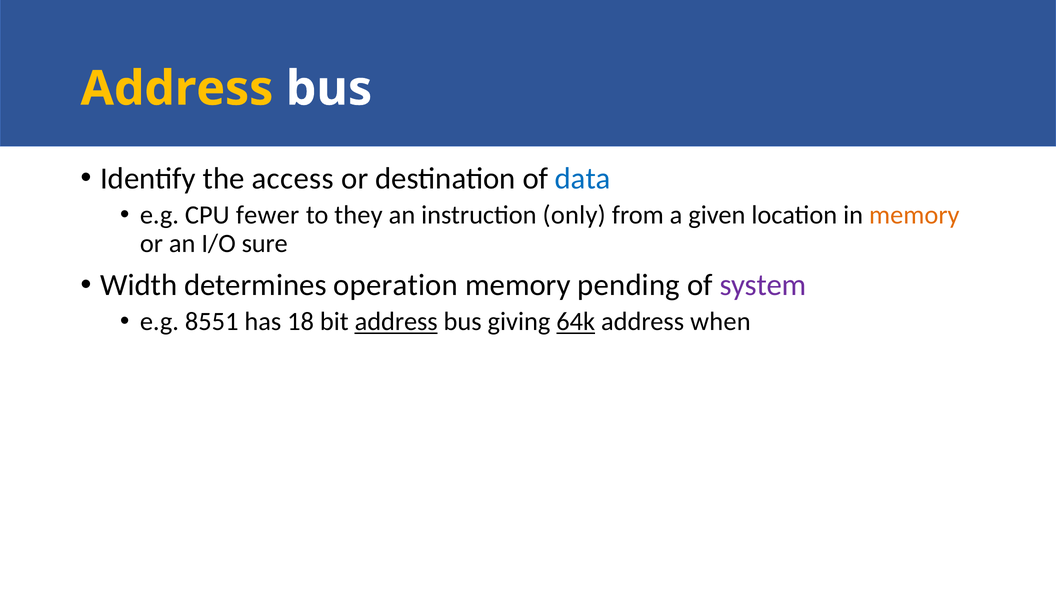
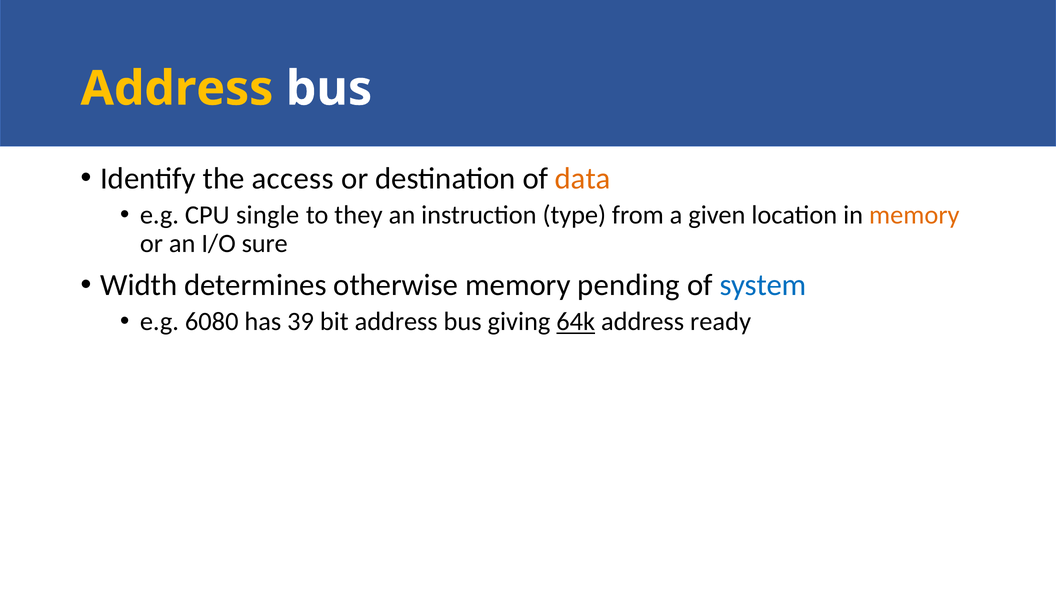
data colour: blue -> orange
fewer: fewer -> single
only: only -> type
operation: operation -> otherwise
system colour: purple -> blue
8551: 8551 -> 6080
18: 18 -> 39
address at (396, 322) underline: present -> none
when: when -> ready
